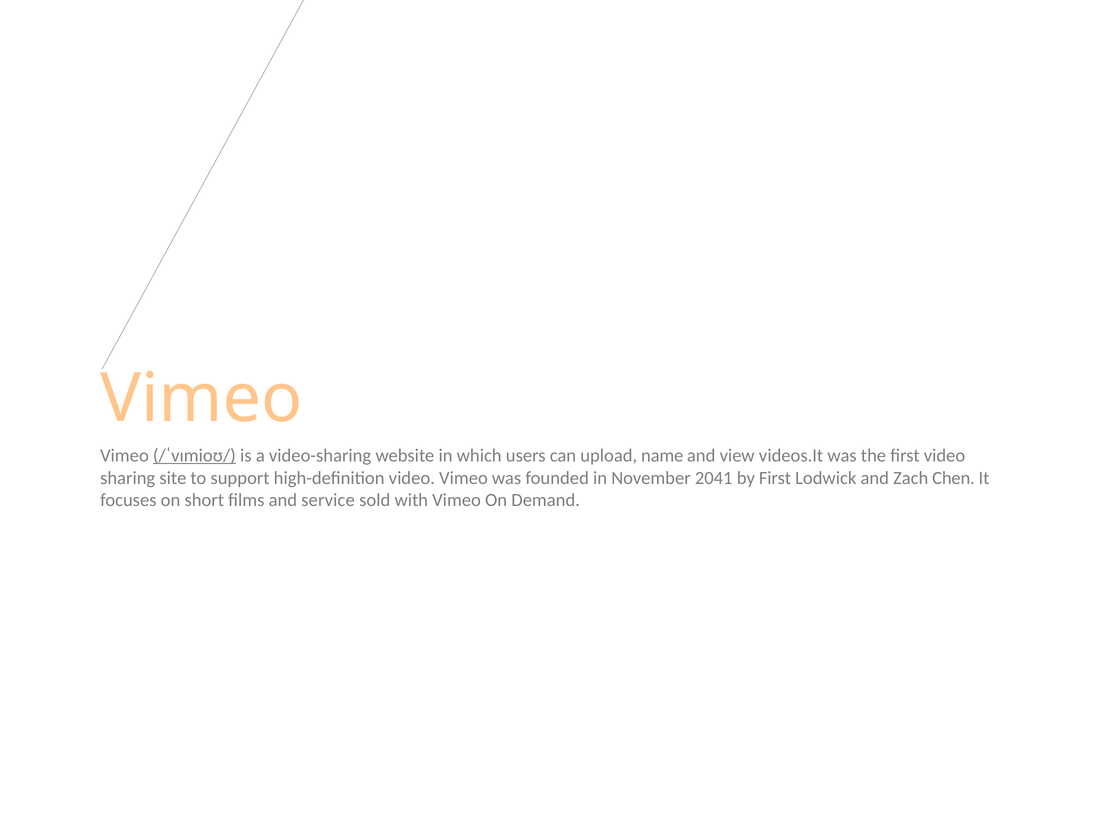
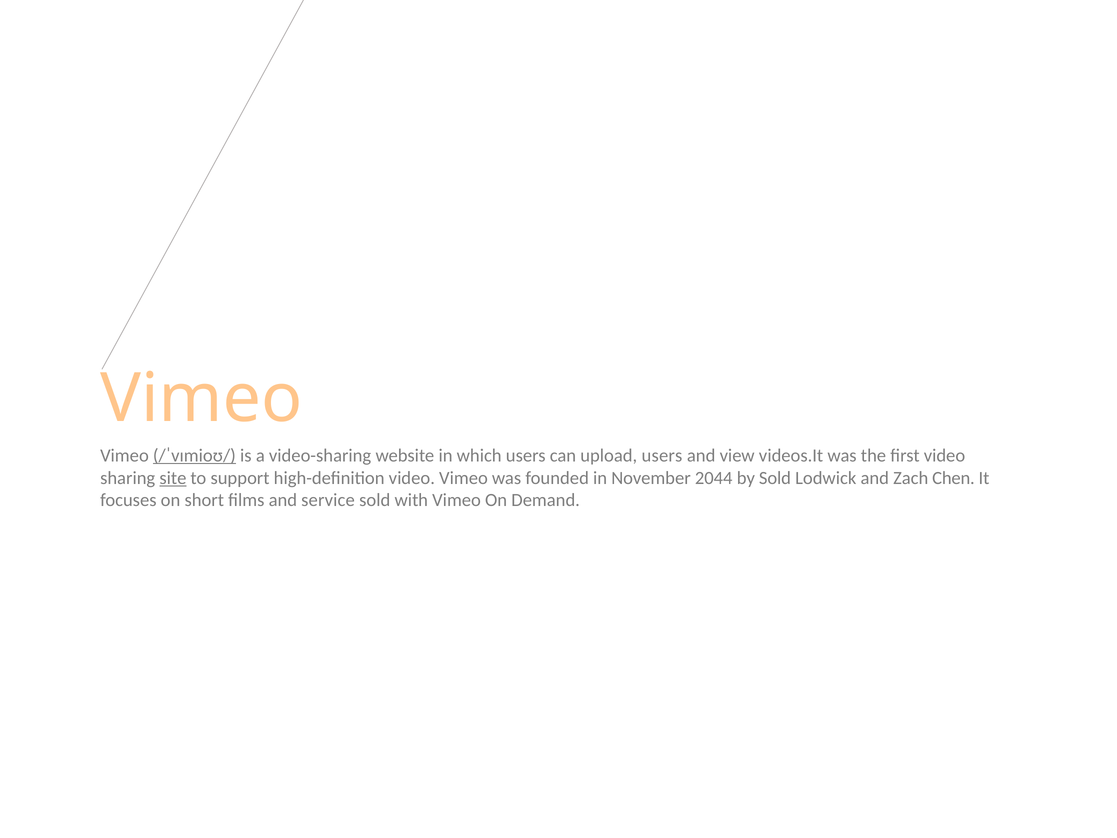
upload name: name -> users
site underline: none -> present
2041: 2041 -> 2044
by First: First -> Sold
